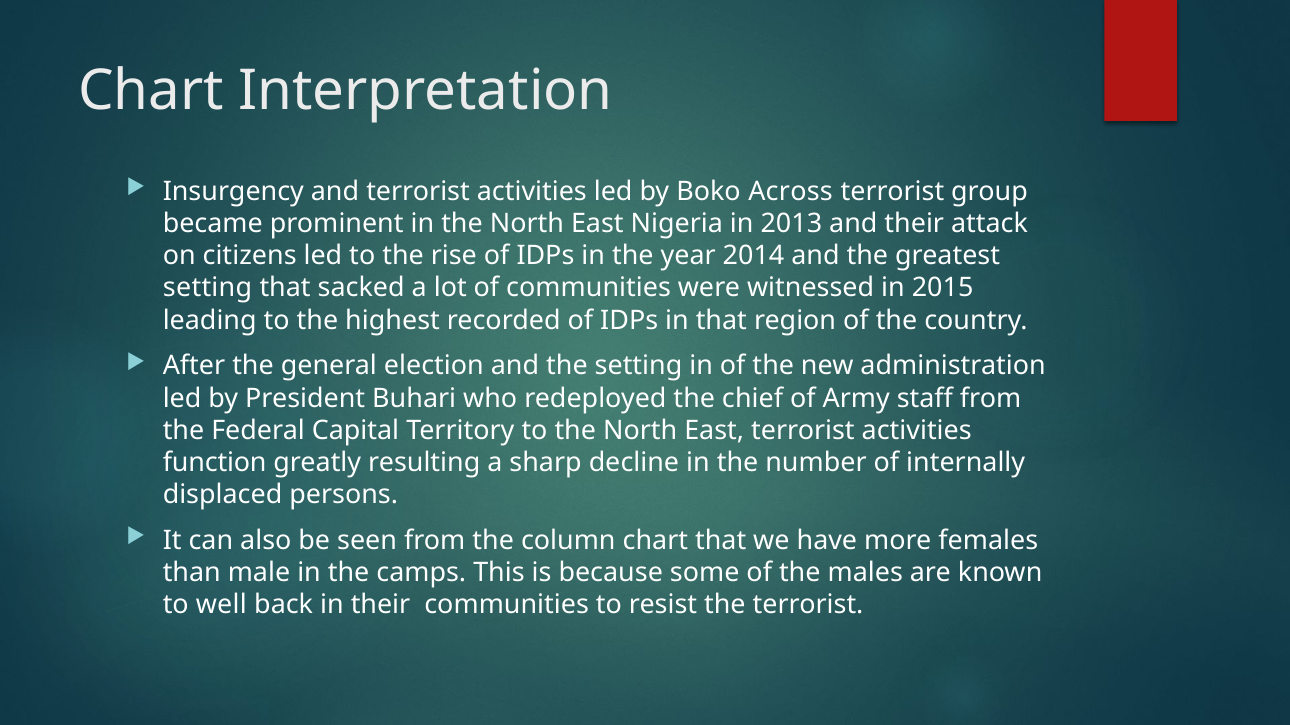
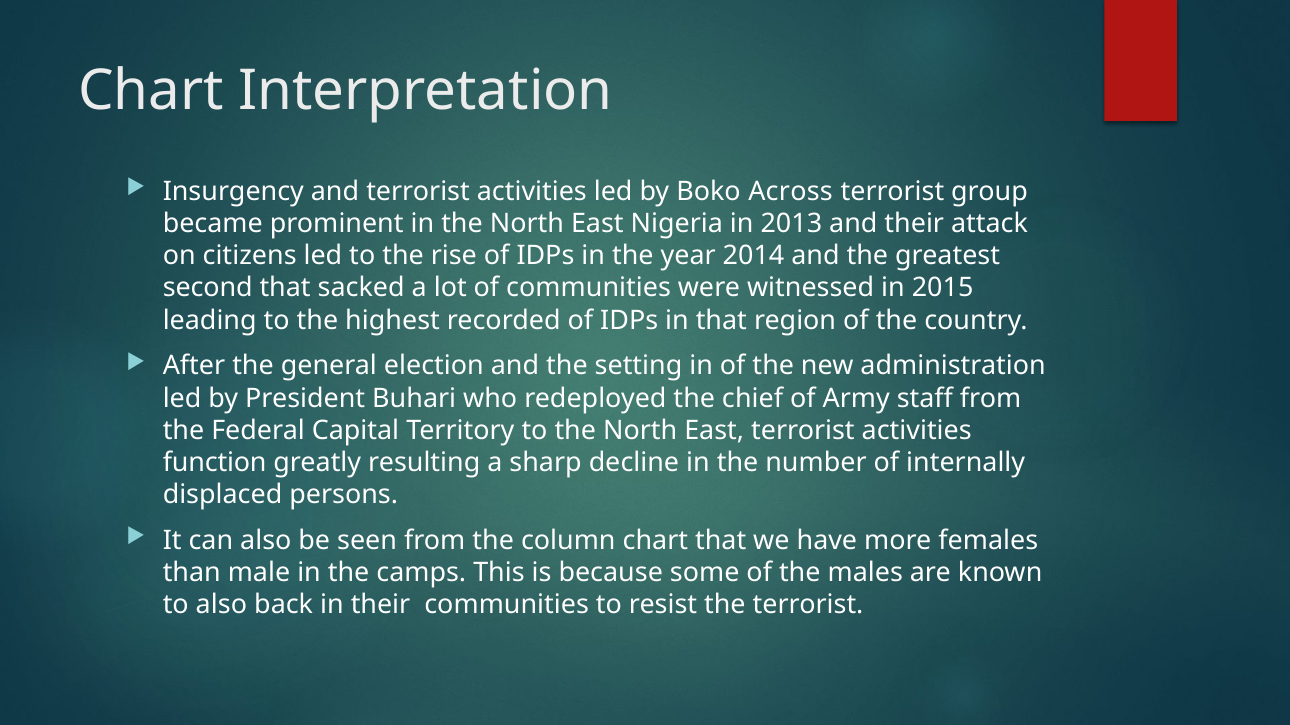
setting at (208, 288): setting -> second
to well: well -> also
